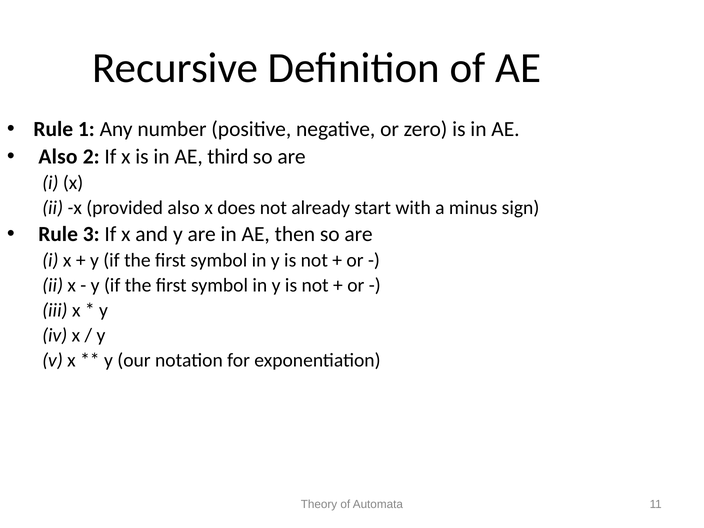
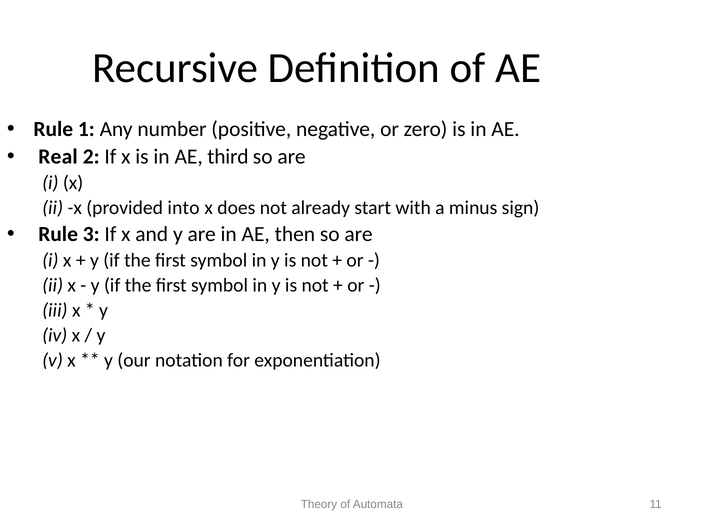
Also at (58, 157): Also -> Real
provided also: also -> into
